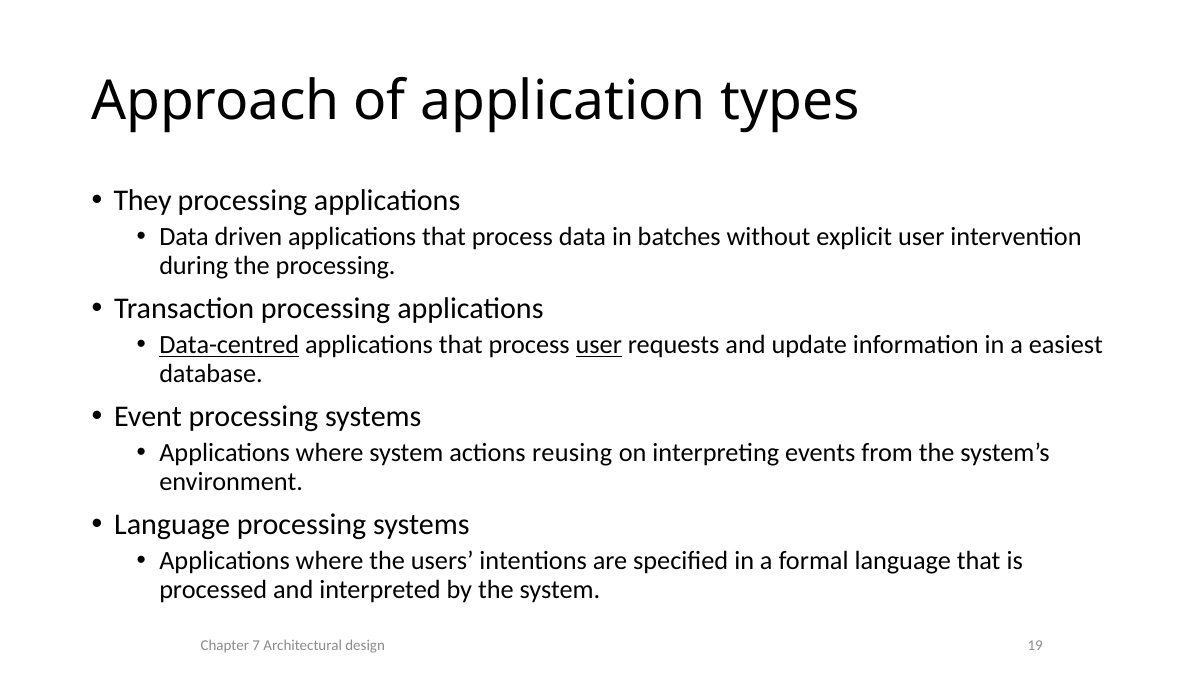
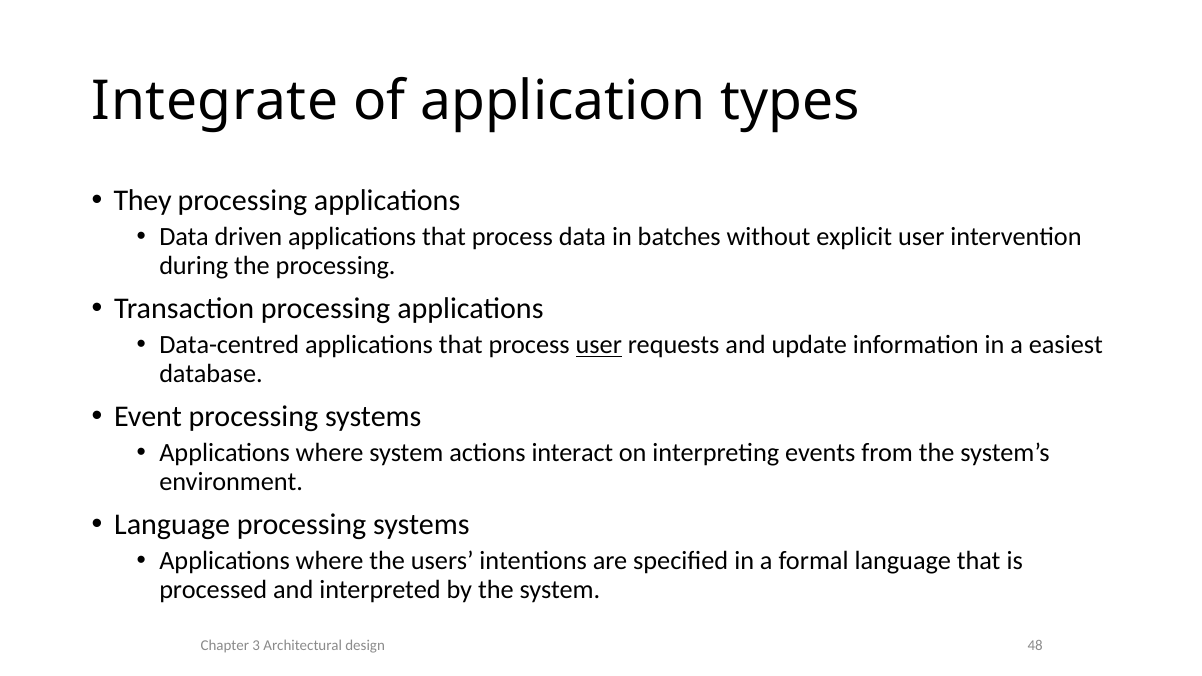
Approach: Approach -> Integrate
Data-centred underline: present -> none
reusing: reusing -> interact
7: 7 -> 3
19: 19 -> 48
